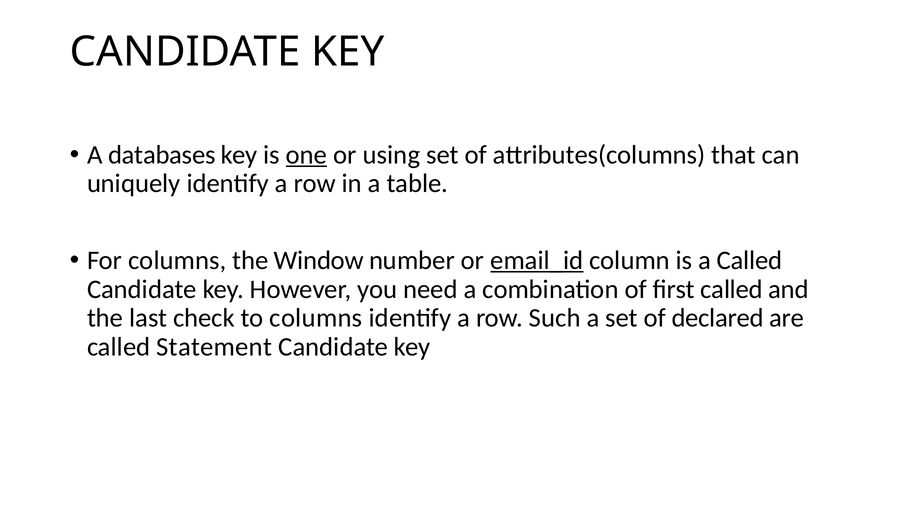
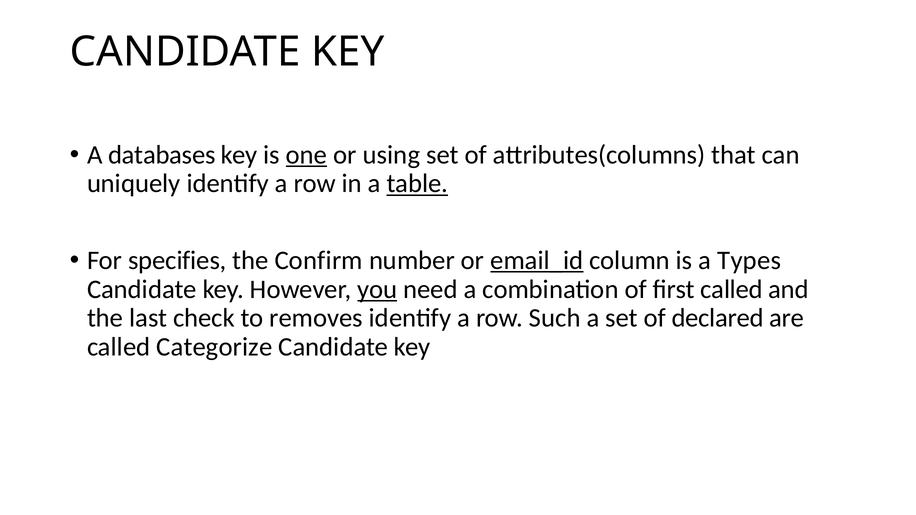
table underline: none -> present
For columns: columns -> specifies
Window: Window -> Confirm
a Called: Called -> Types
you underline: none -> present
to columns: columns -> removes
Statement: Statement -> Categorize
